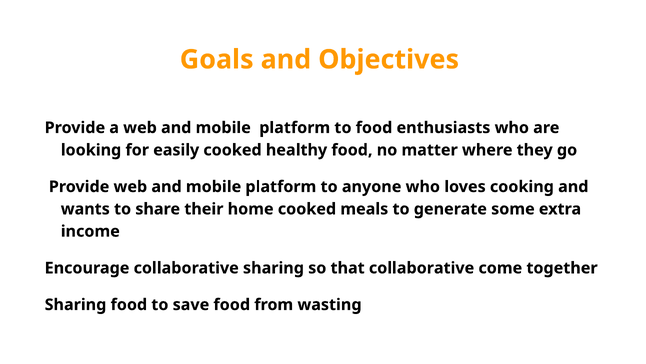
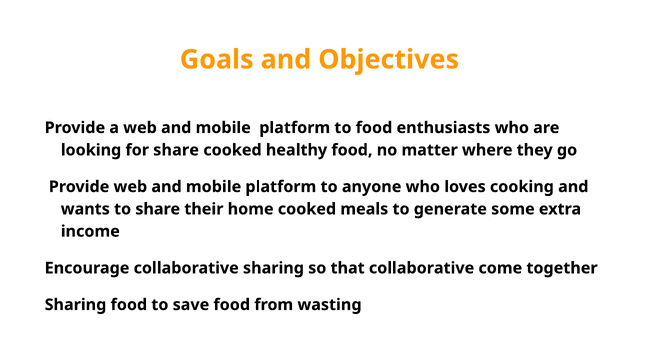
for easily: easily -> share
